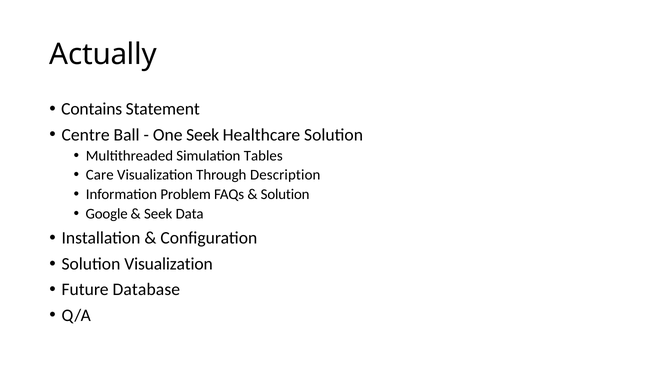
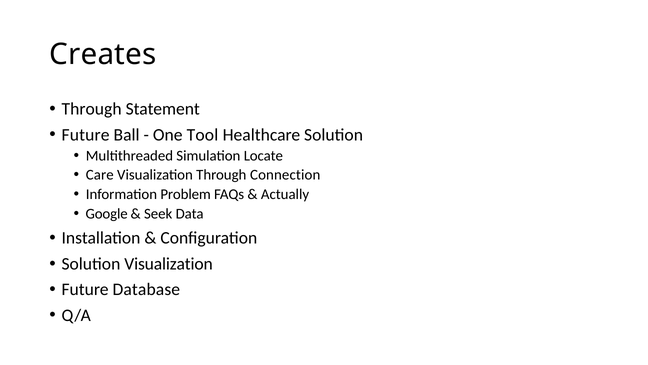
Actually: Actually -> Creates
Contains at (92, 109): Contains -> Through
Centre at (86, 135): Centre -> Future
One Seek: Seek -> Tool
Tables: Tables -> Locate
Description: Description -> Connection
Solution at (285, 194): Solution -> Actually
